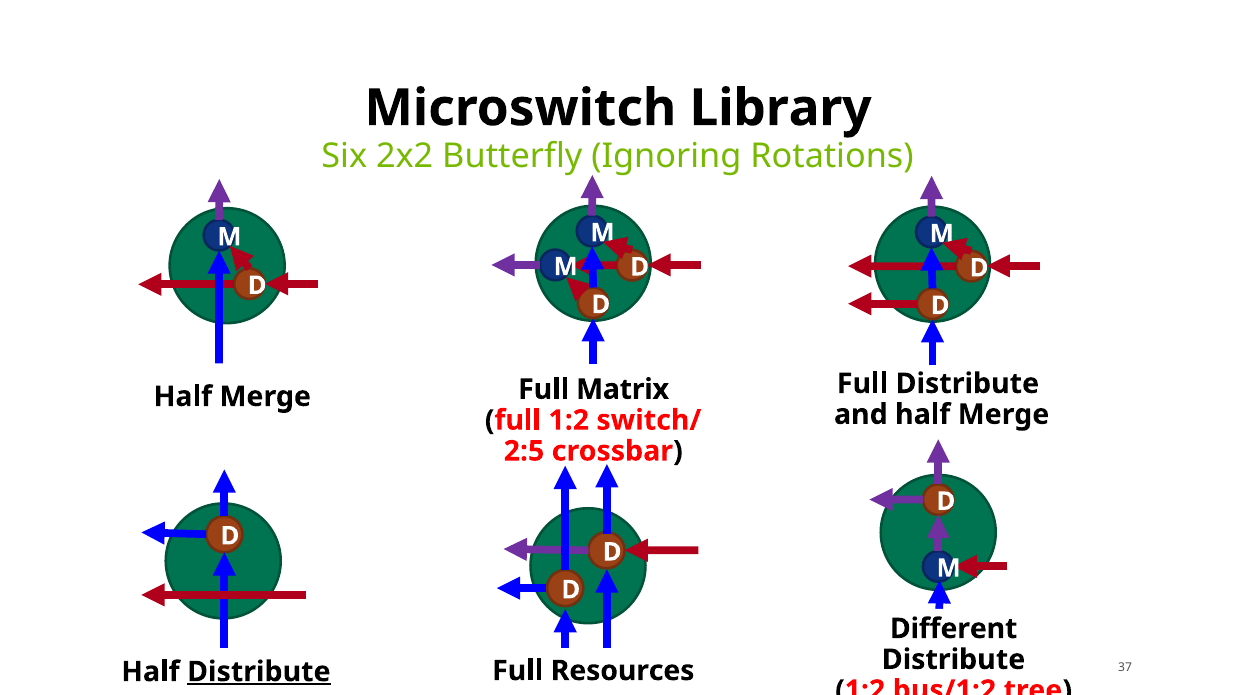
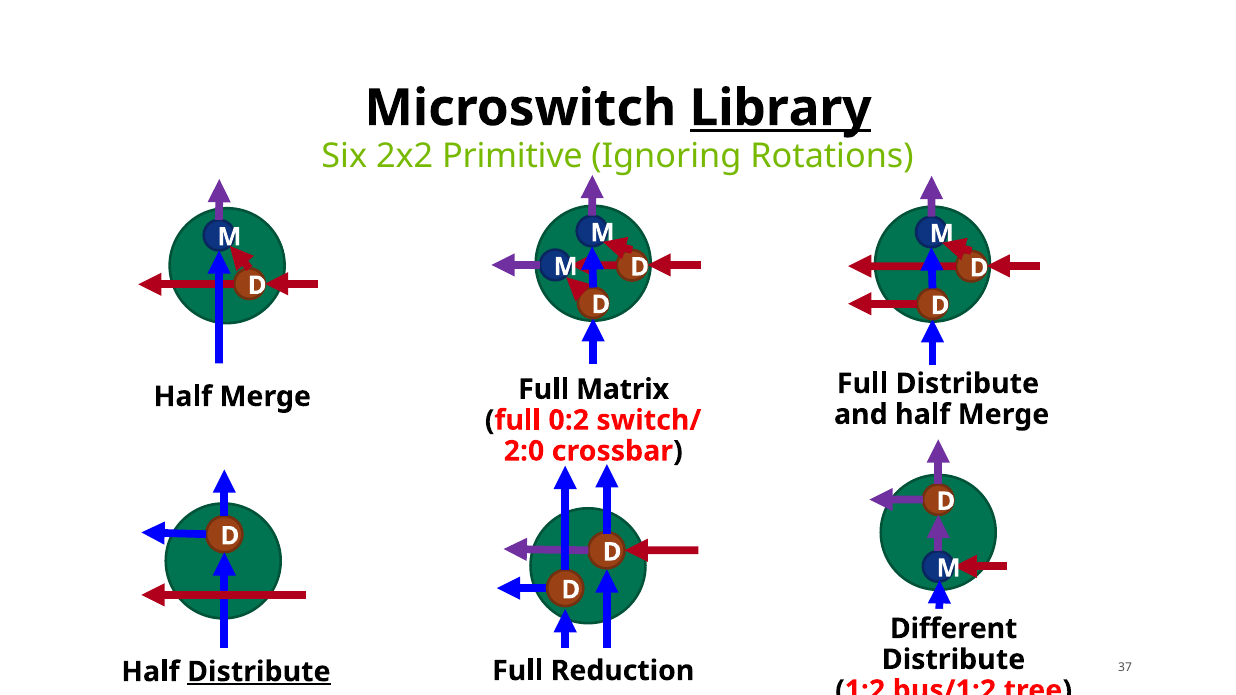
Library underline: none -> present
Butterfly: Butterfly -> Primitive
full 1:2: 1:2 -> 0:2
2:5: 2:5 -> 2:0
Resources: Resources -> Reduction
